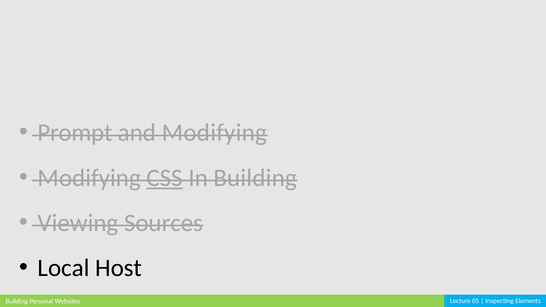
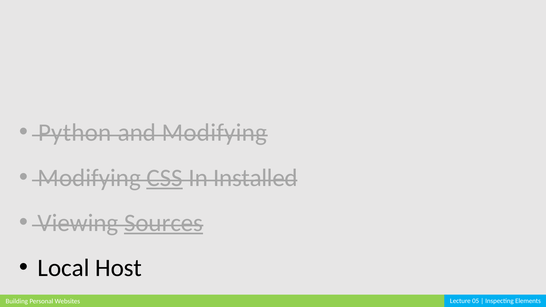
Prompt: Prompt -> Python
In Building: Building -> Installed
Sources underline: none -> present
